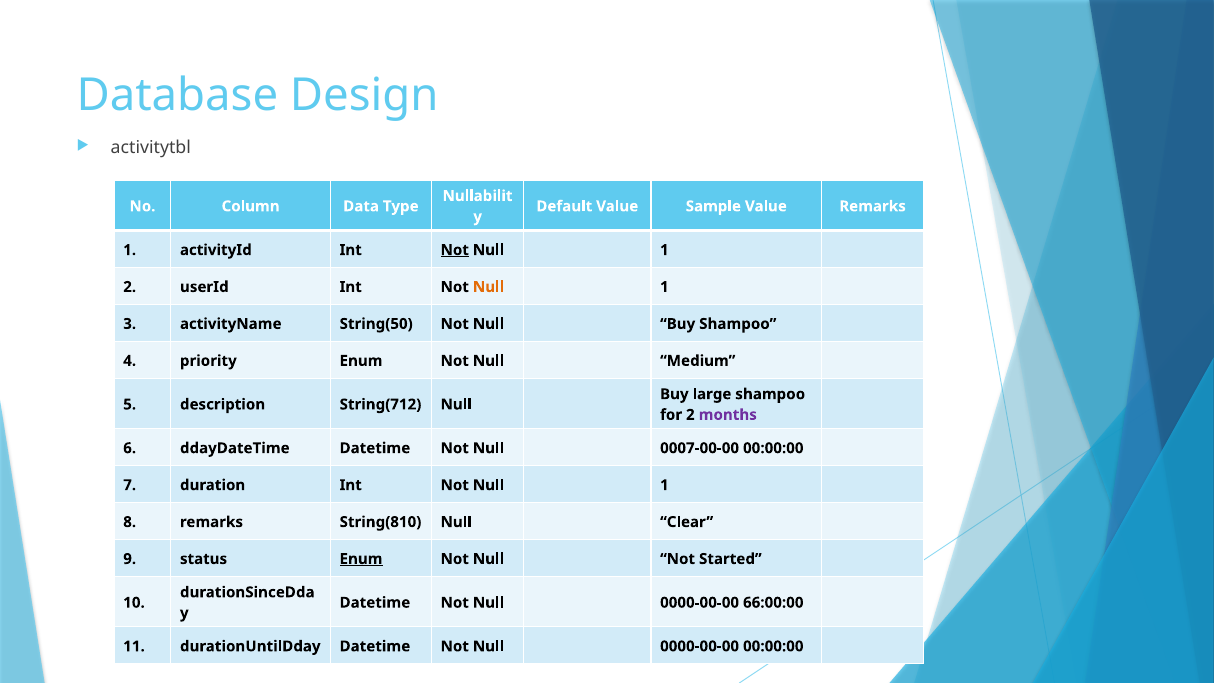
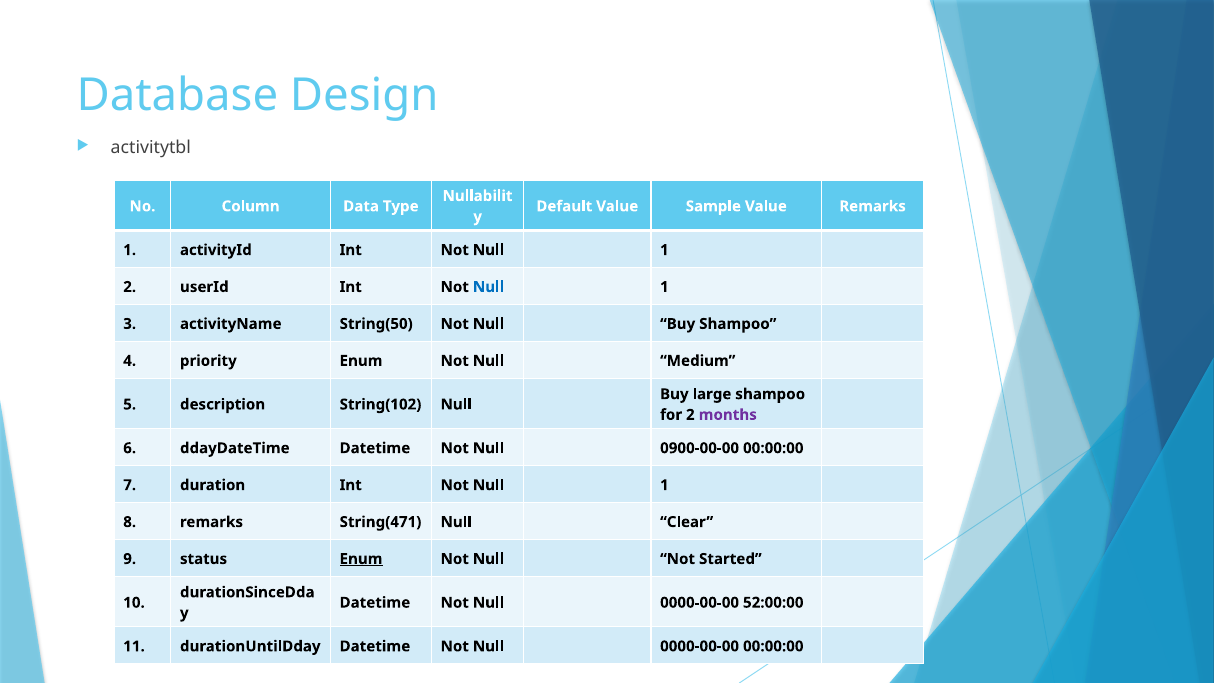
Not at (455, 250) underline: present -> none
Null at (488, 287) colour: orange -> blue
String(712: String(712 -> String(102
0007-00-00: 0007-00-00 -> 0900-00-00
String(810: String(810 -> String(471
66:00:00: 66:00:00 -> 52:00:00
